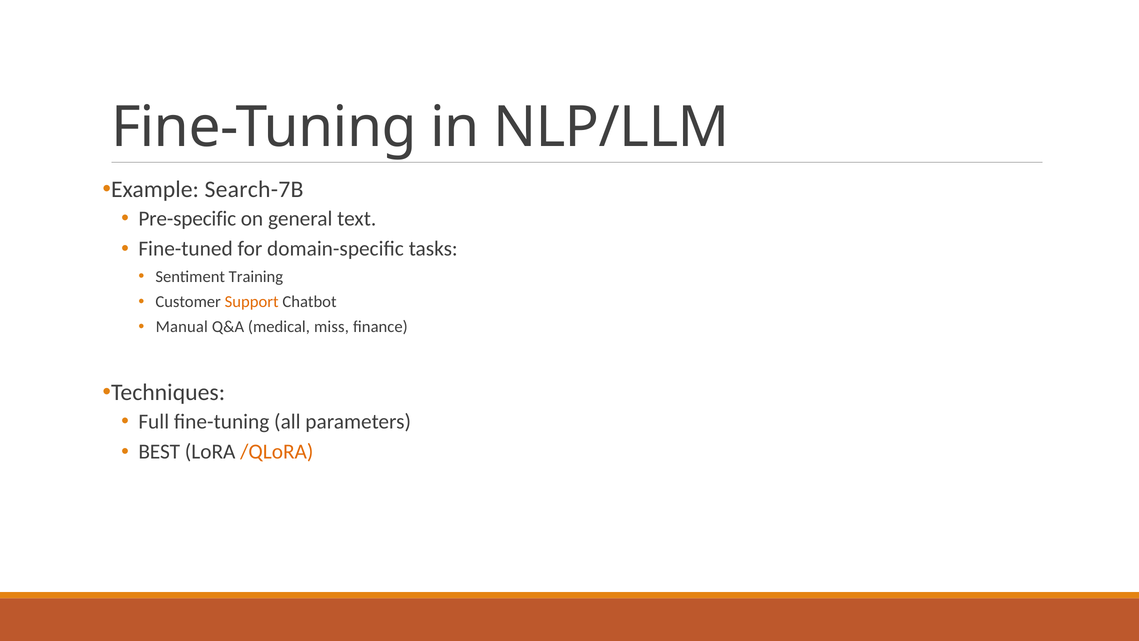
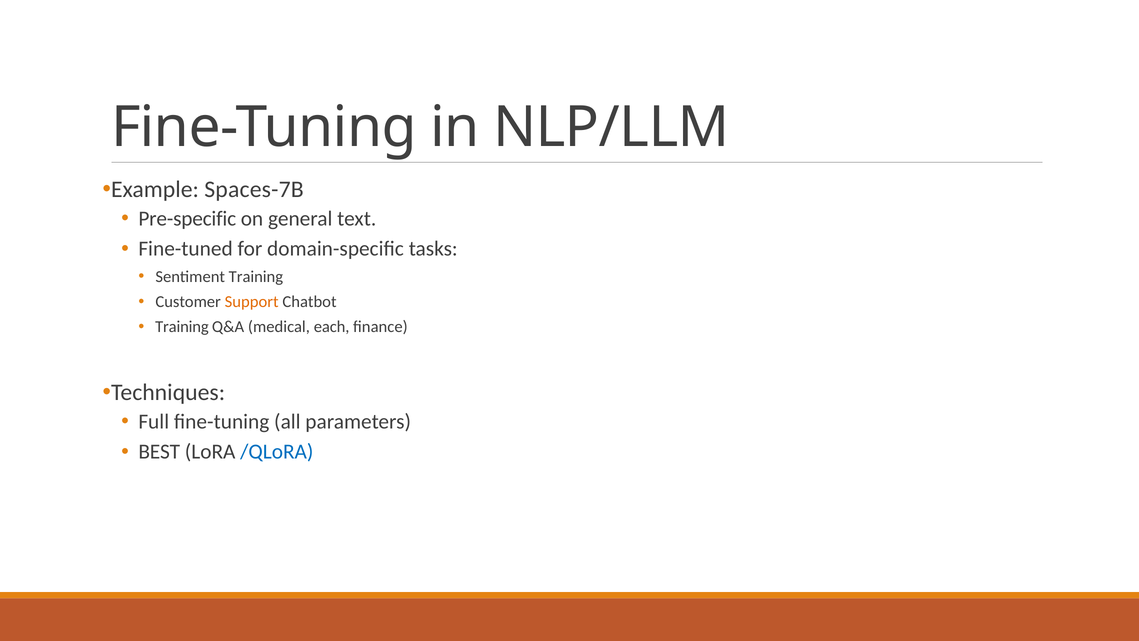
Search-7B: Search-7B -> Spaces-7B
Manual at (182, 327): Manual -> Training
miss: miss -> each
/QLoRA colour: orange -> blue
